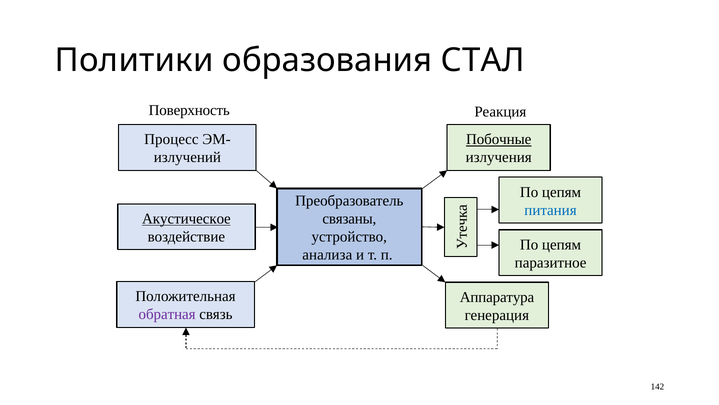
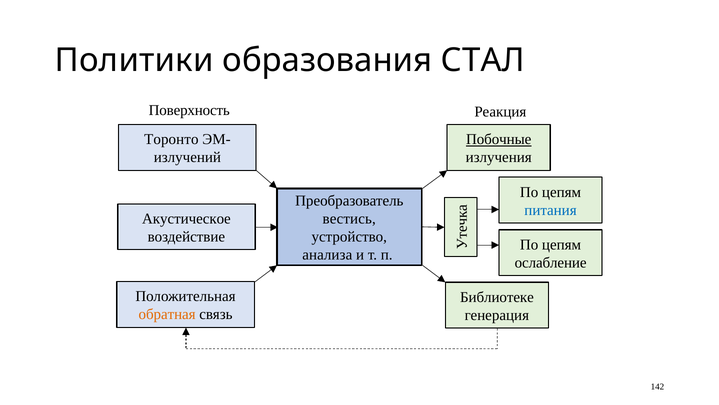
Процесс: Процесс -> Торонто
Акустическое underline: present -> none
связаны: связаны -> вестись
паразитное: паразитное -> ослабление
Аппаратура: Аппаратура -> Библиотеке
обратная colour: purple -> orange
